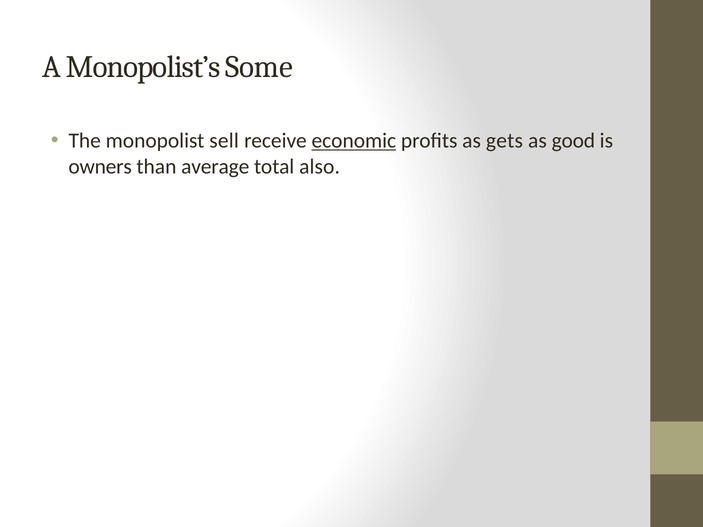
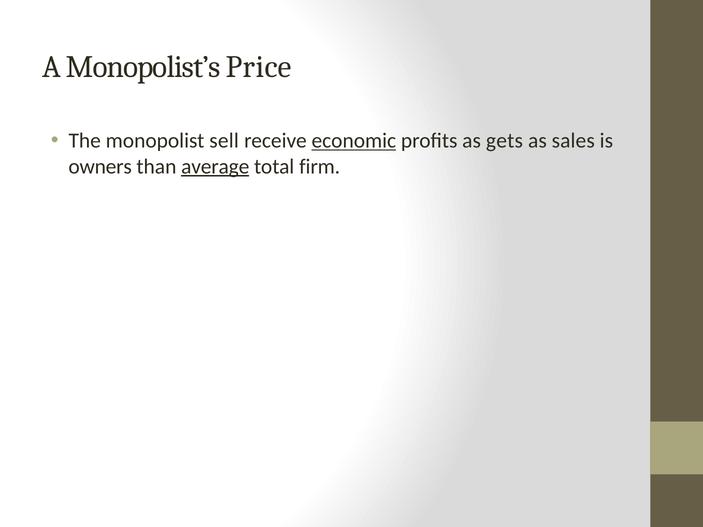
Some: Some -> Price
good: good -> sales
average underline: none -> present
also: also -> firm
